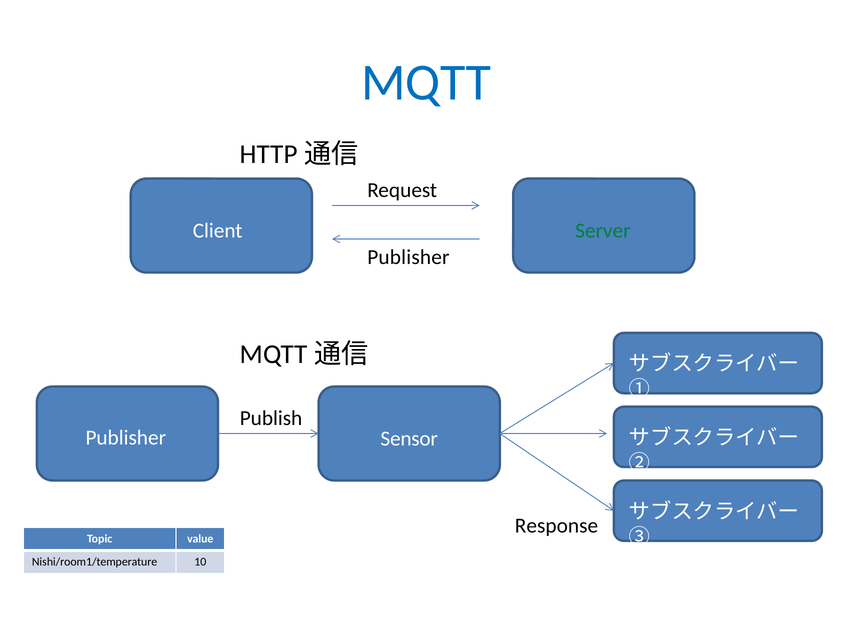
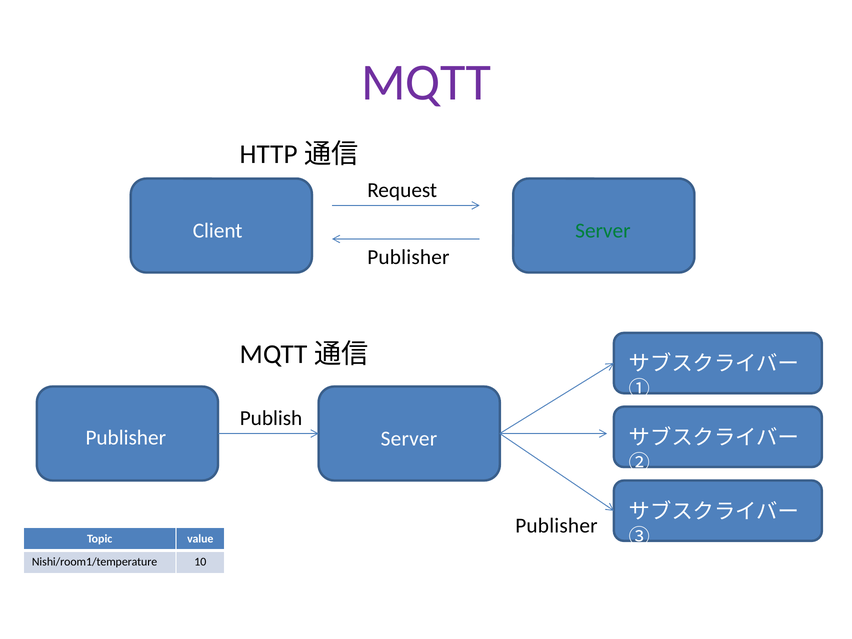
MQTT colour: blue -> purple
Publisher Sensor: Sensor -> Server
Response at (557, 526): Response -> Publisher
